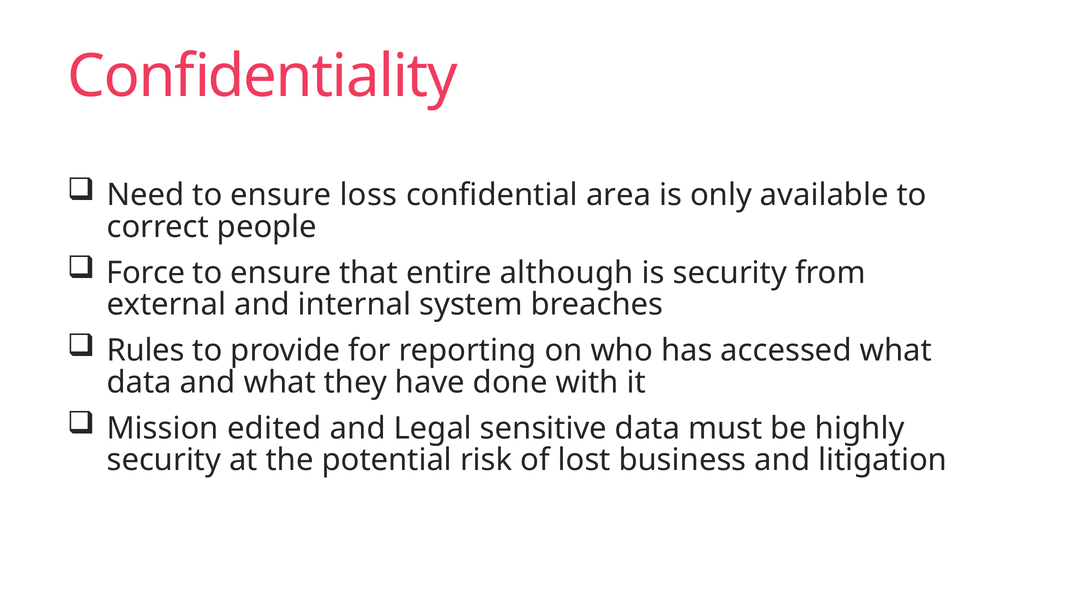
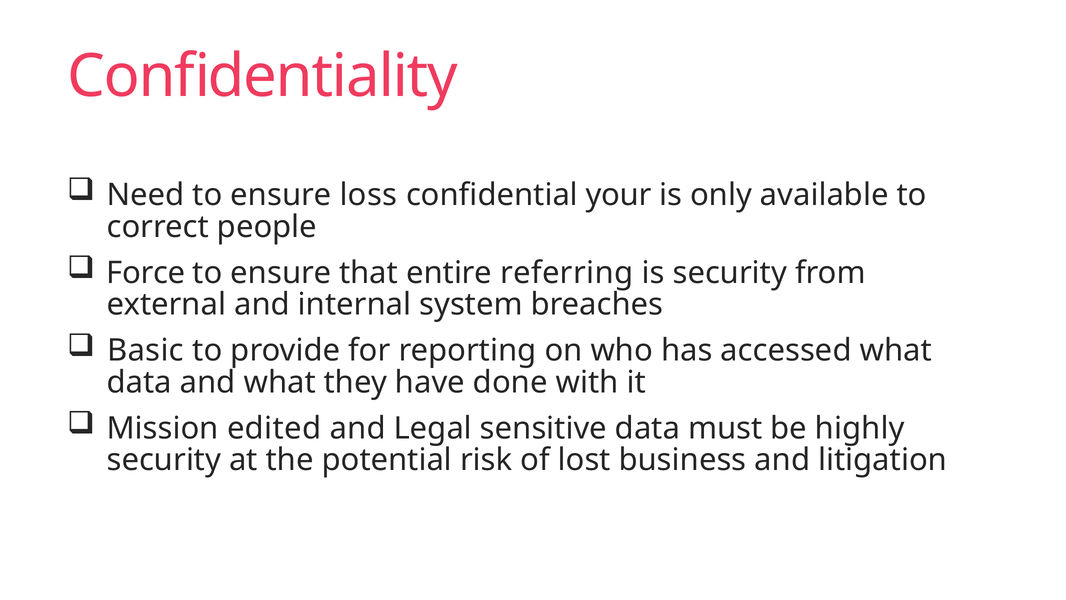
area: area -> your
although: although -> referring
Rules: Rules -> Basic
